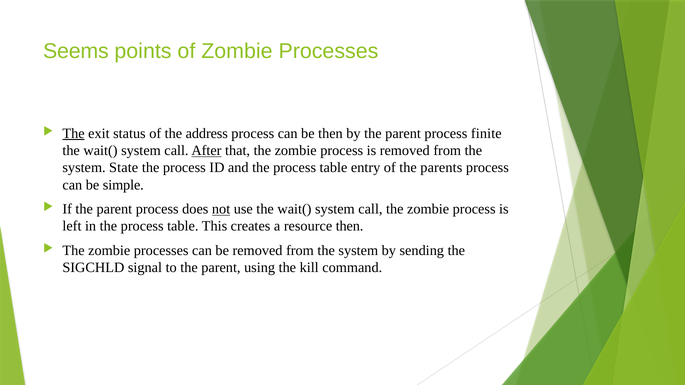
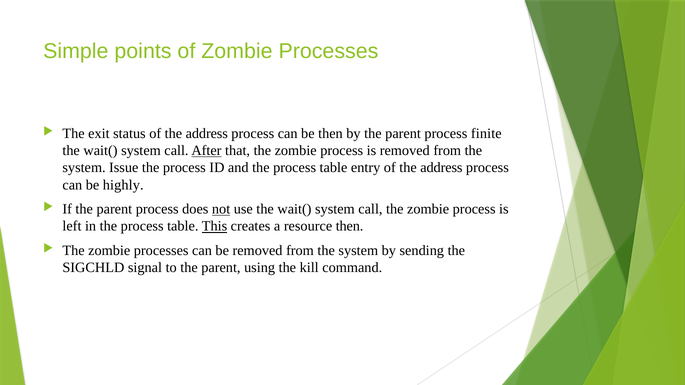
Seems: Seems -> Simple
The at (74, 134) underline: present -> none
State: State -> Issue
entry of the parents: parents -> address
simple: simple -> highly
This underline: none -> present
